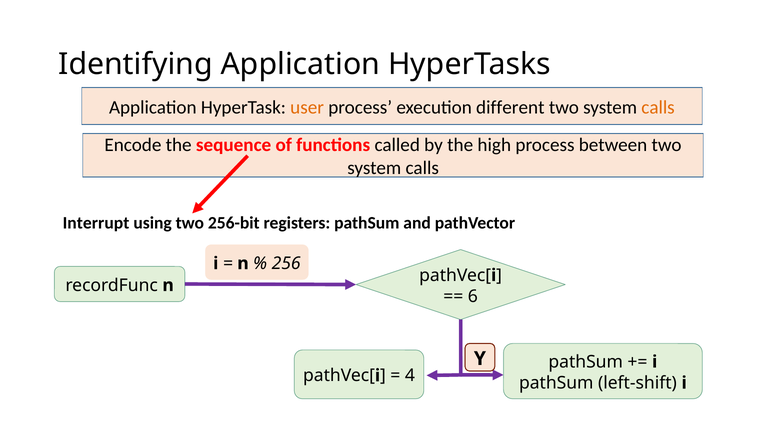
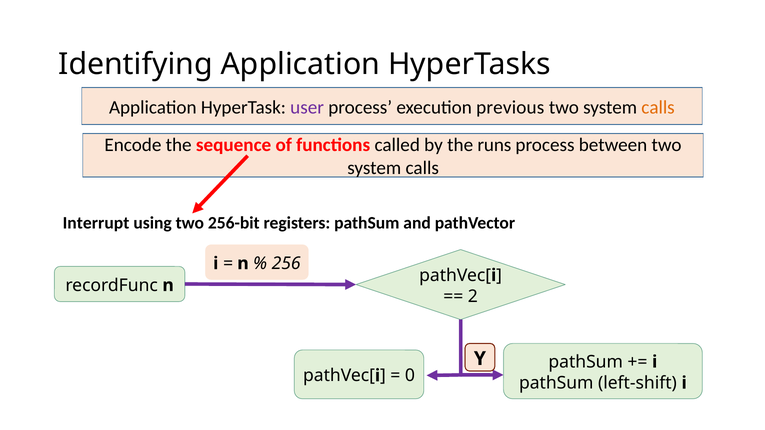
user colour: orange -> purple
different: different -> previous
high: high -> runs
6: 6 -> 2
4: 4 -> 0
